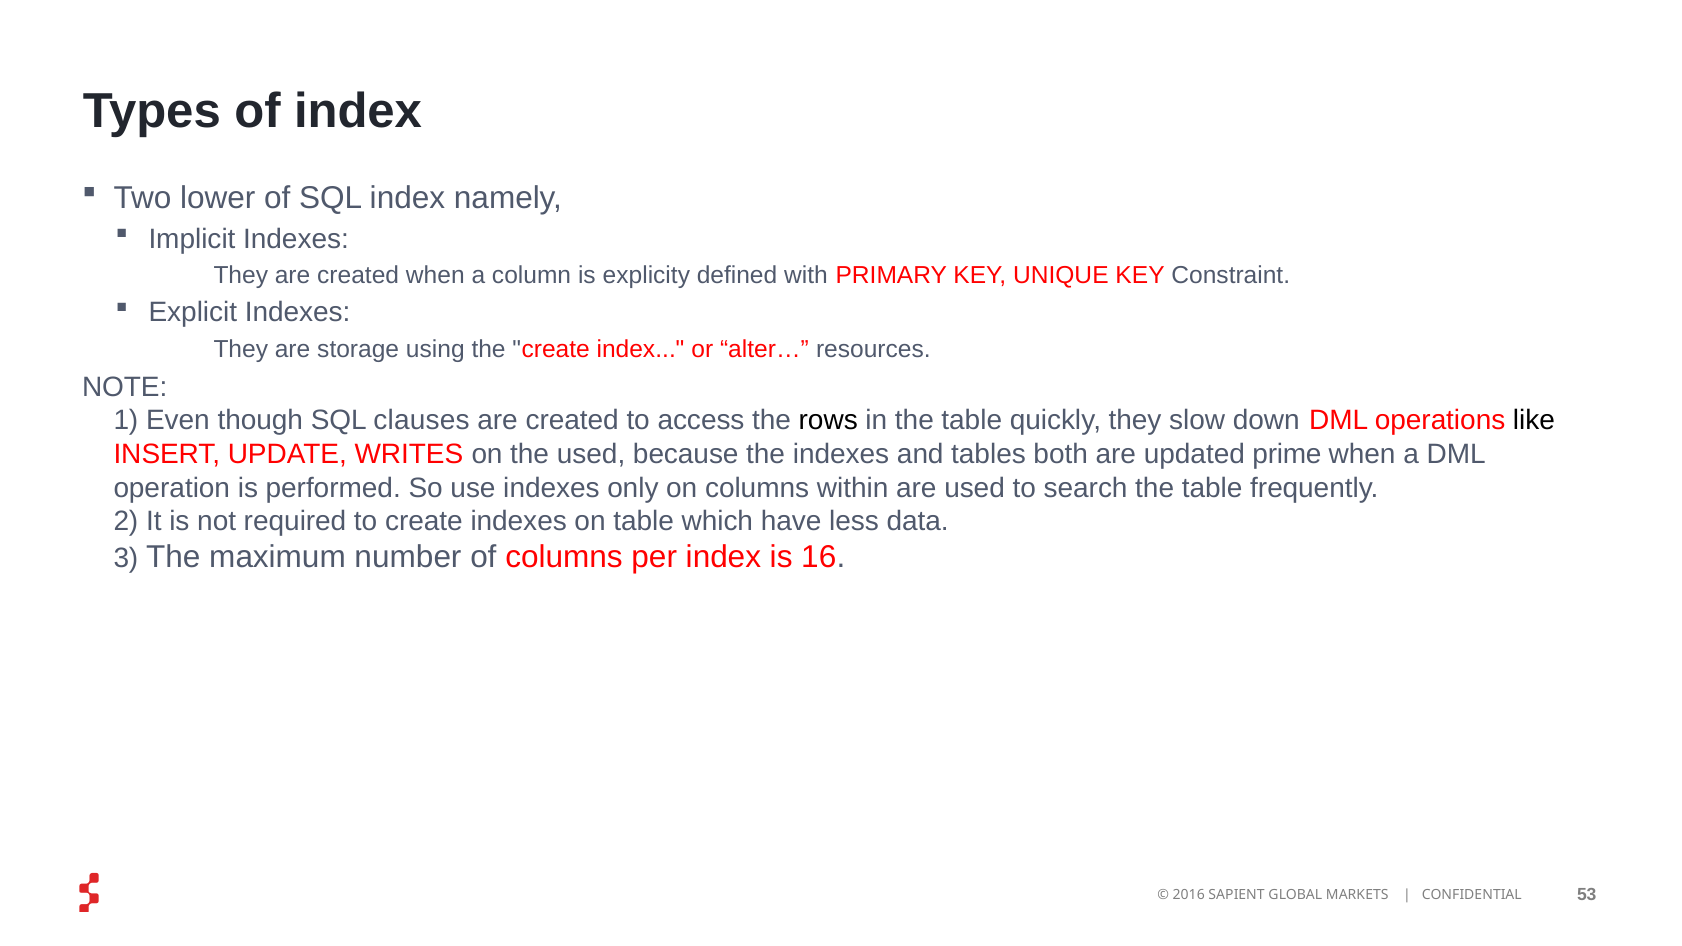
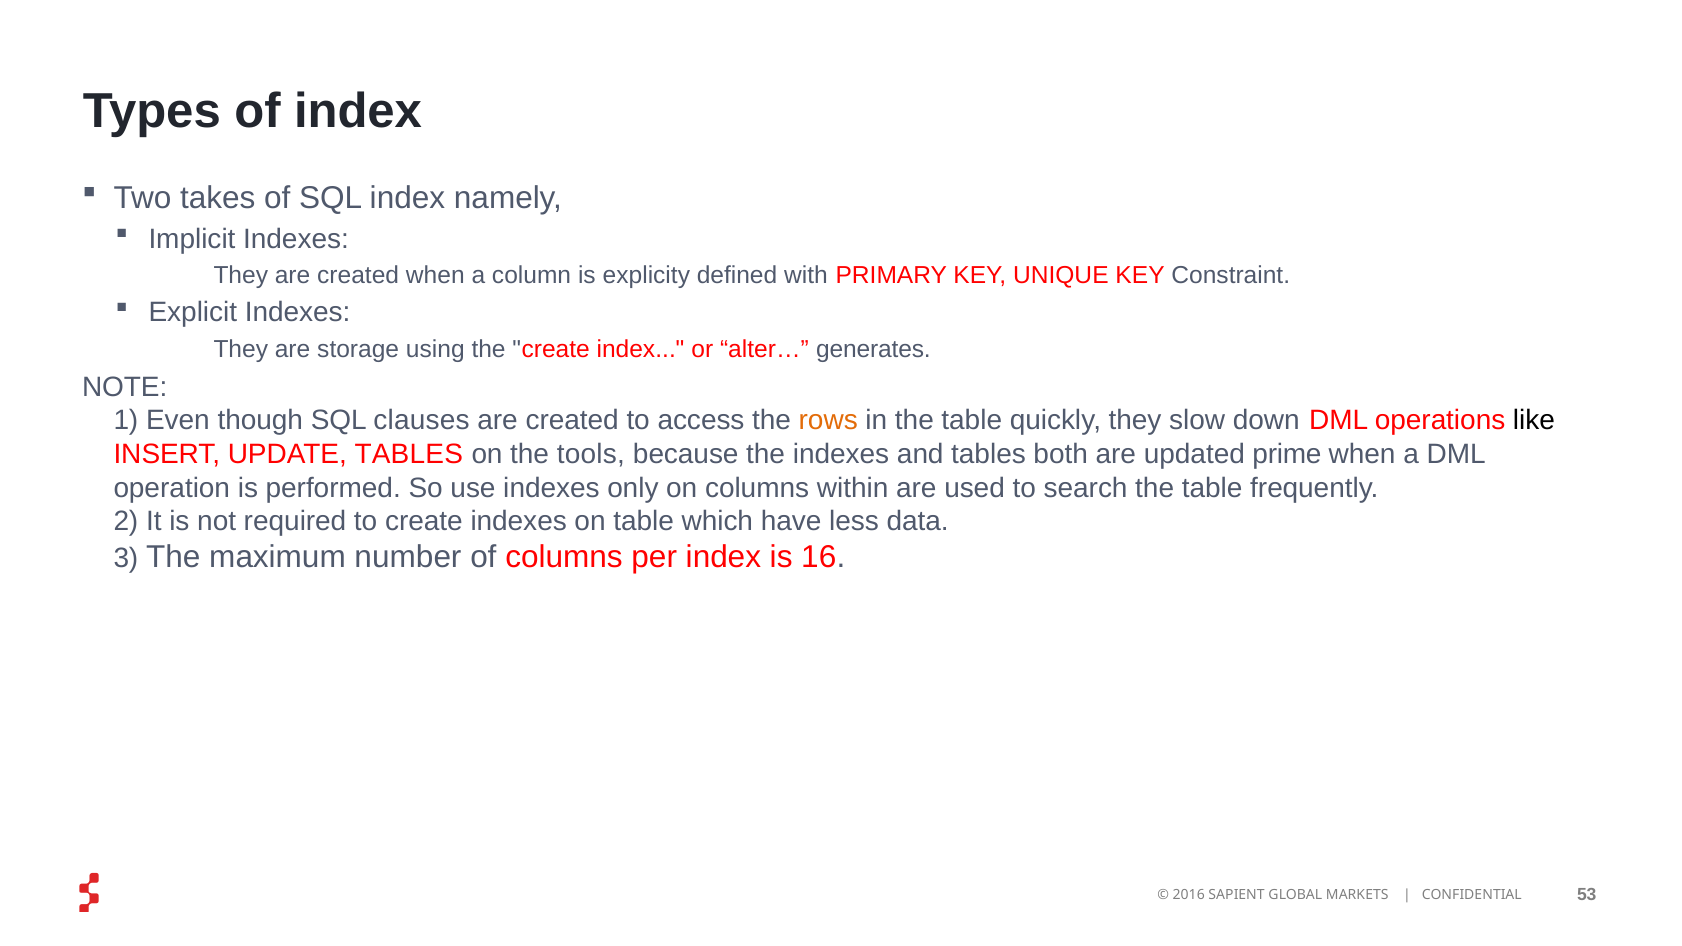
lower: lower -> takes
resources: resources -> generates
rows colour: black -> orange
UPDATE WRITES: WRITES -> TABLES
the used: used -> tools
